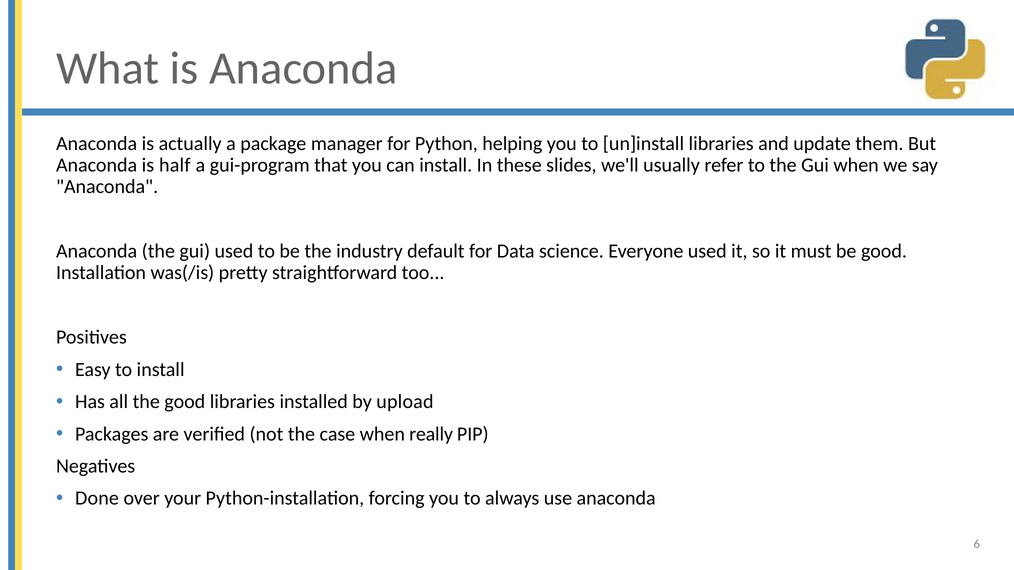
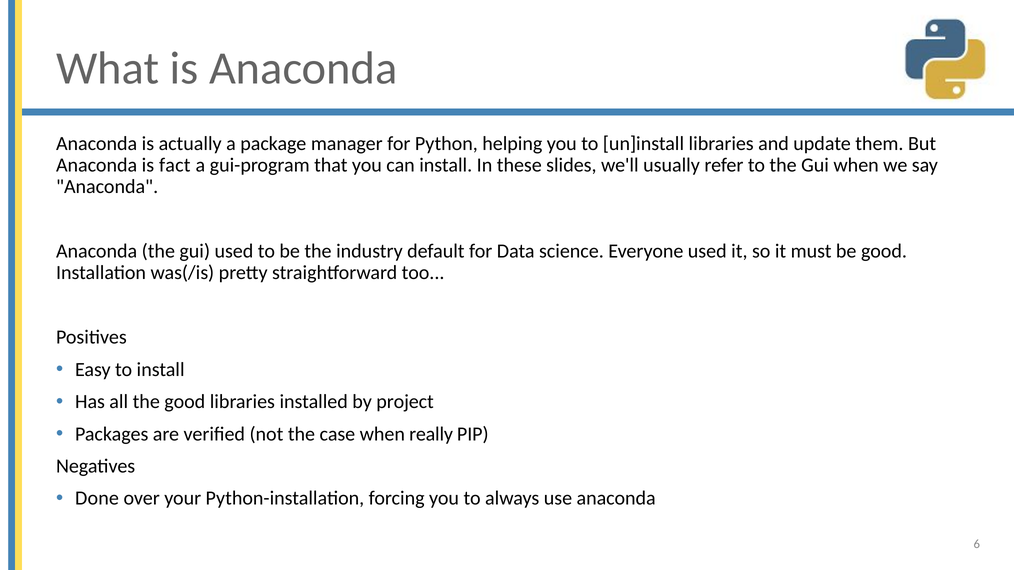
half: half -> fact
upload: upload -> project
